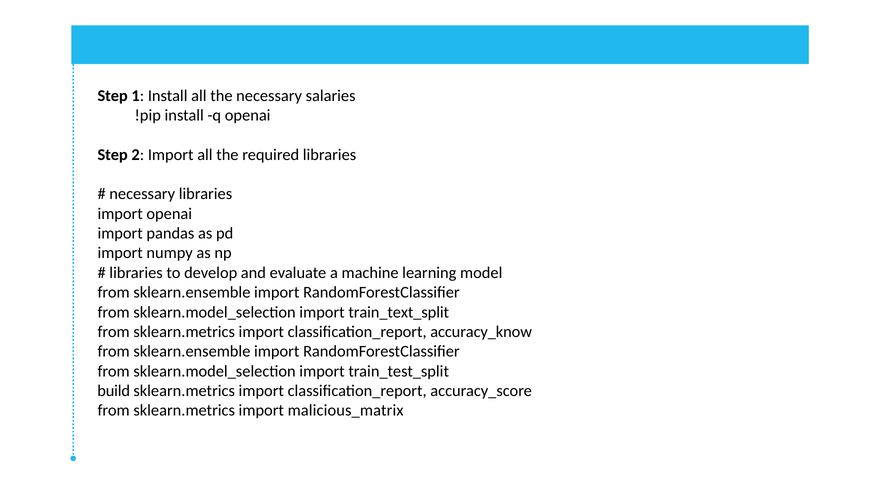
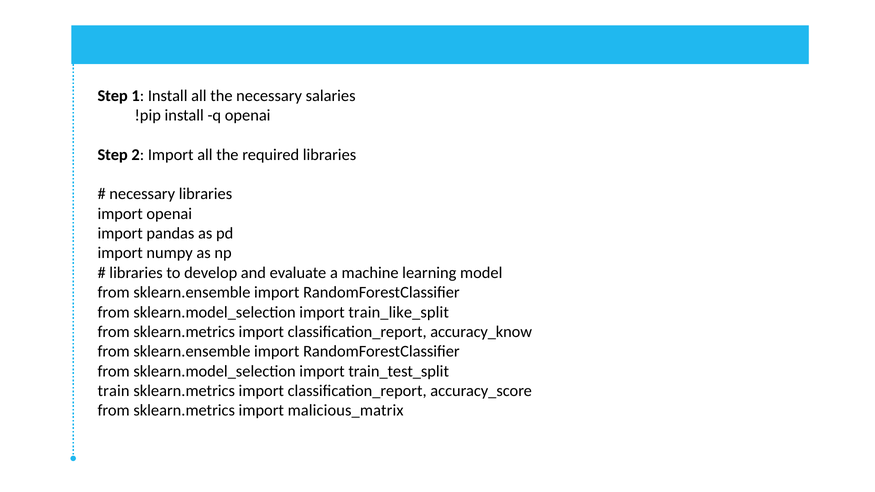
train_text_split: train_text_split -> train_like_split
build: build -> train
